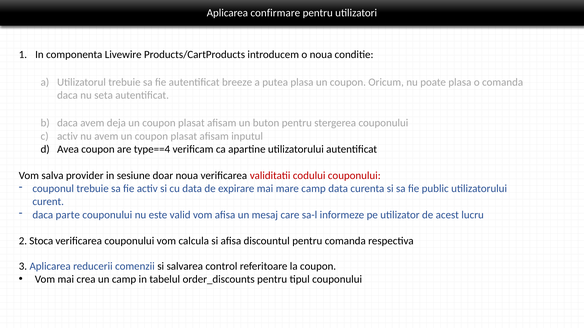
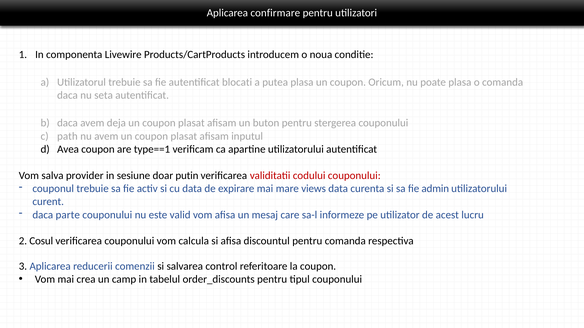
breeze: breeze -> blocati
activ at (67, 136): activ -> path
type==4: type==4 -> type==1
doar noua: noua -> putin
mare camp: camp -> views
public: public -> admin
Stoca: Stoca -> Cosul
